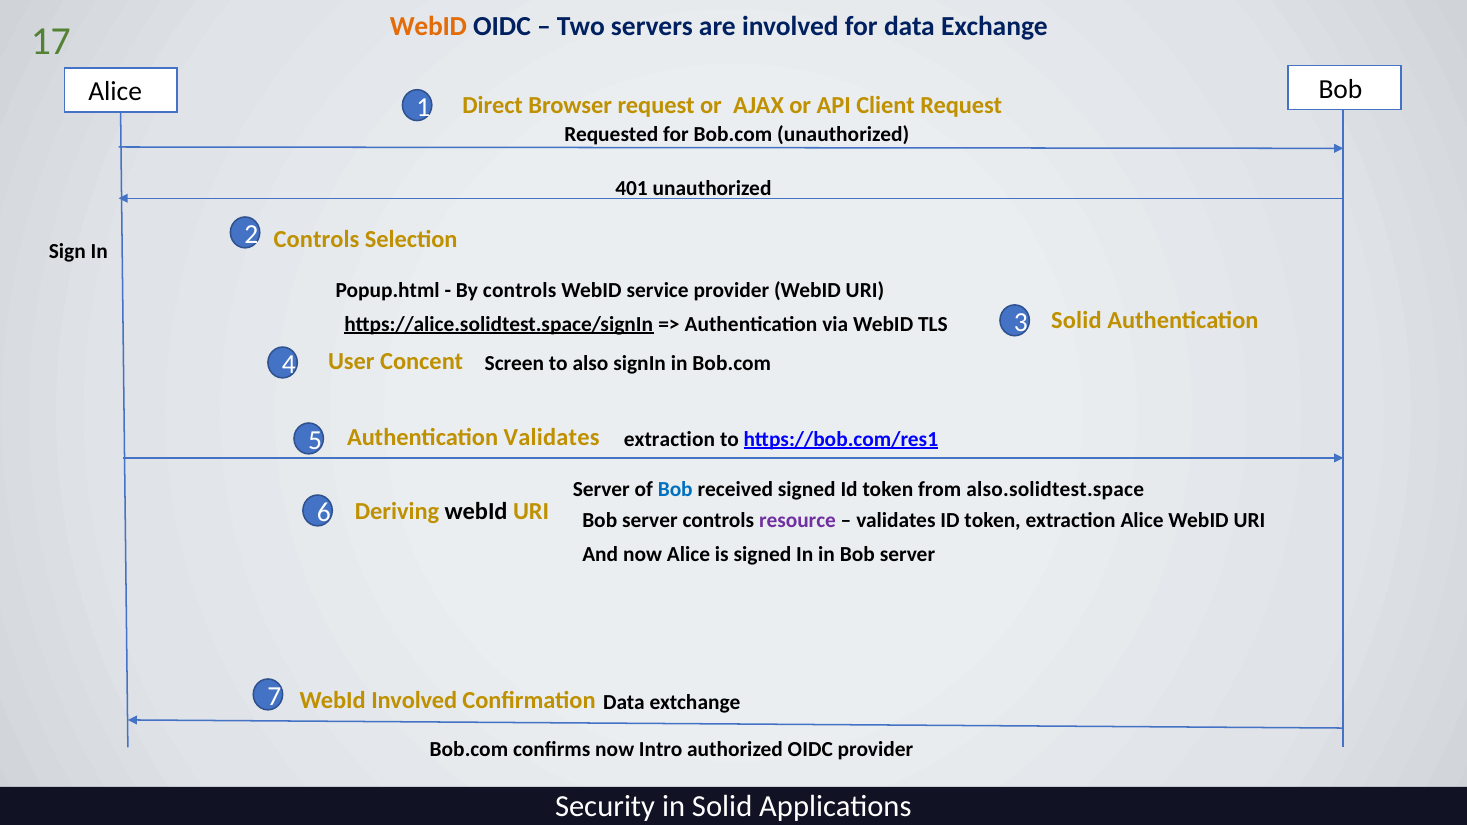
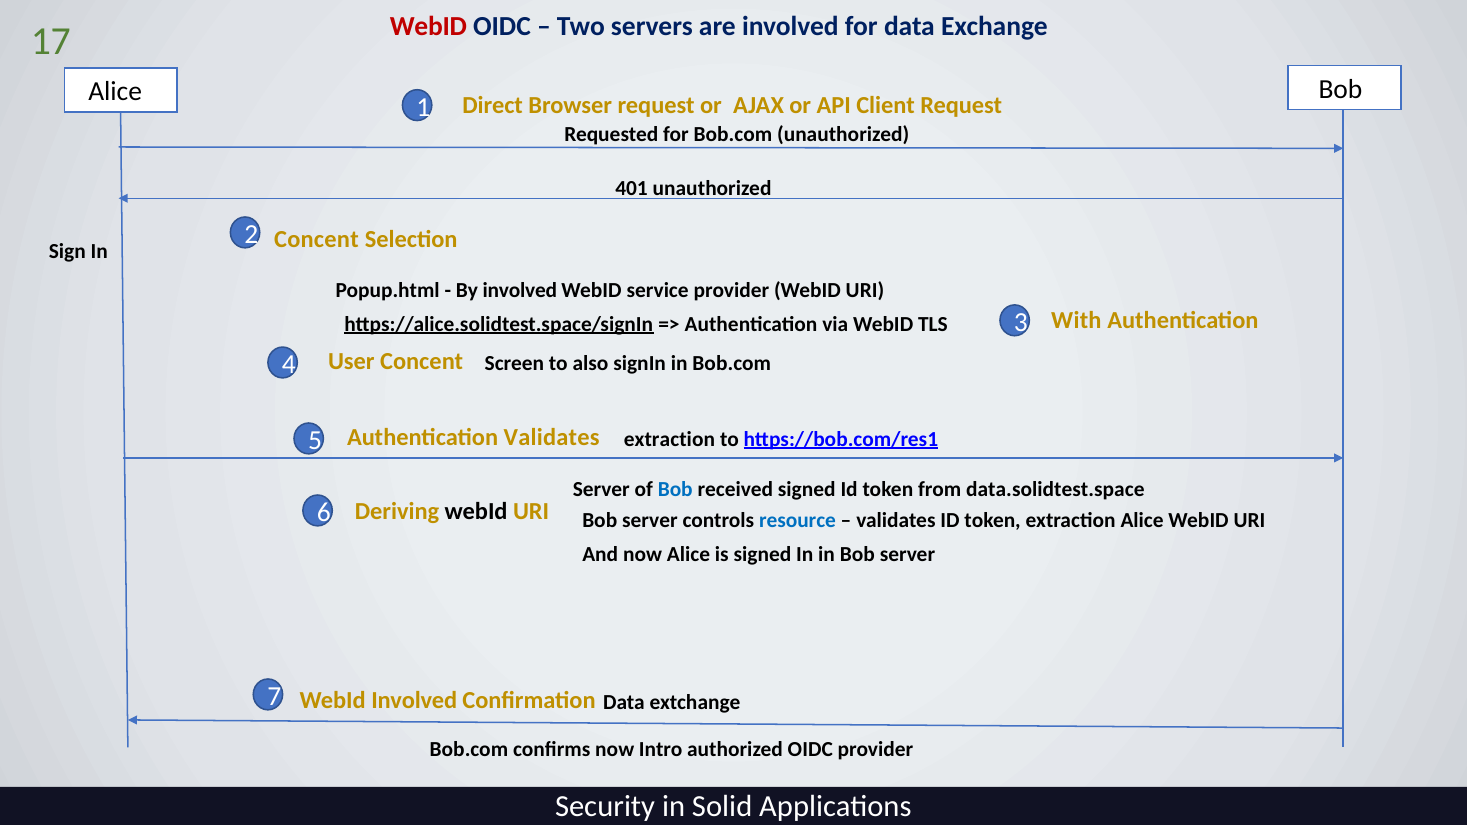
WebID at (428, 26) colour: orange -> red
Controls at (316, 239): Controls -> Concent
By controls: controls -> involved
Solid at (1076, 320): Solid -> With
also.solidtest.space: also.solidtest.space -> data.solidtest.space
resource colour: purple -> blue
